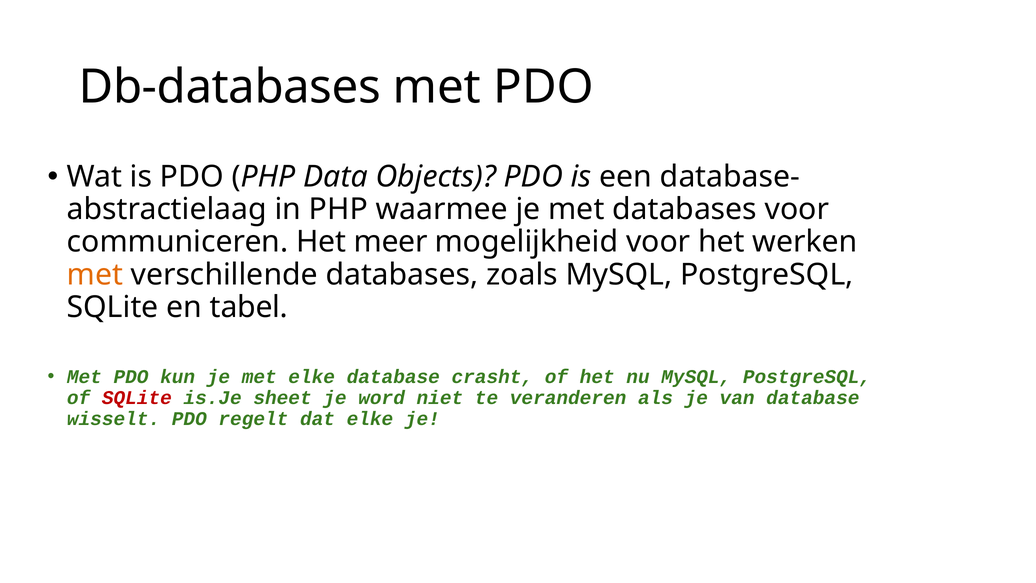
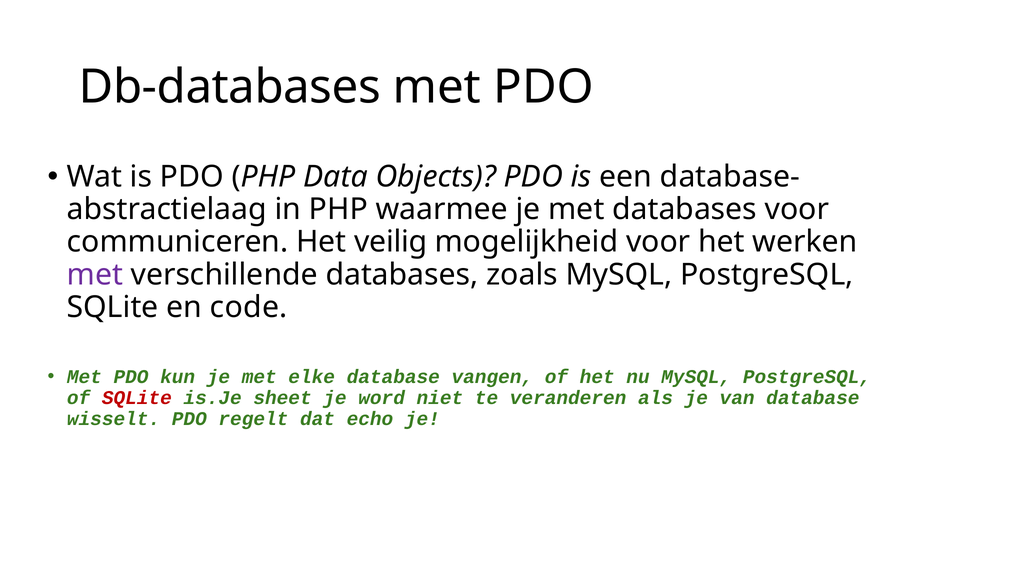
meer: meer -> veilig
met at (95, 274) colour: orange -> purple
tabel: tabel -> code
crasht: crasht -> vangen
dat elke: elke -> echo
